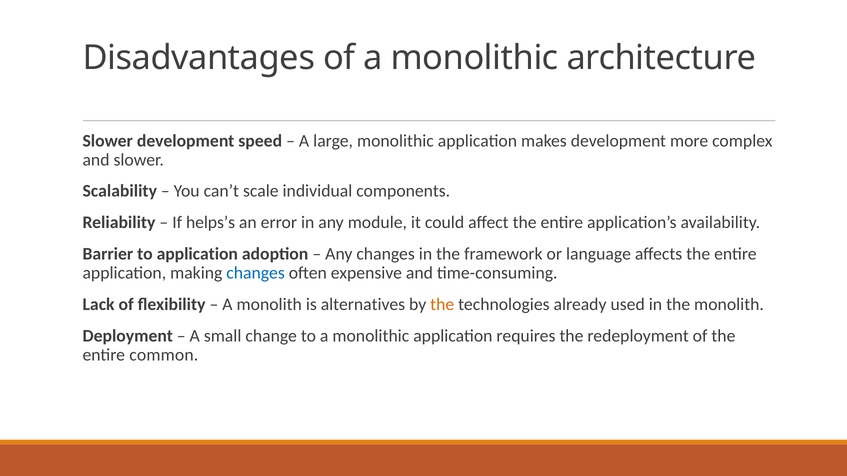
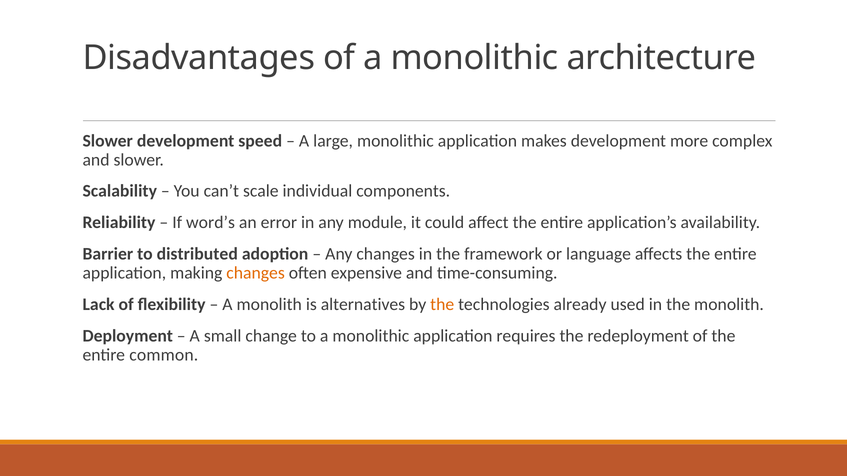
helps’s: helps’s -> word’s
to application: application -> distributed
changes at (256, 273) colour: blue -> orange
